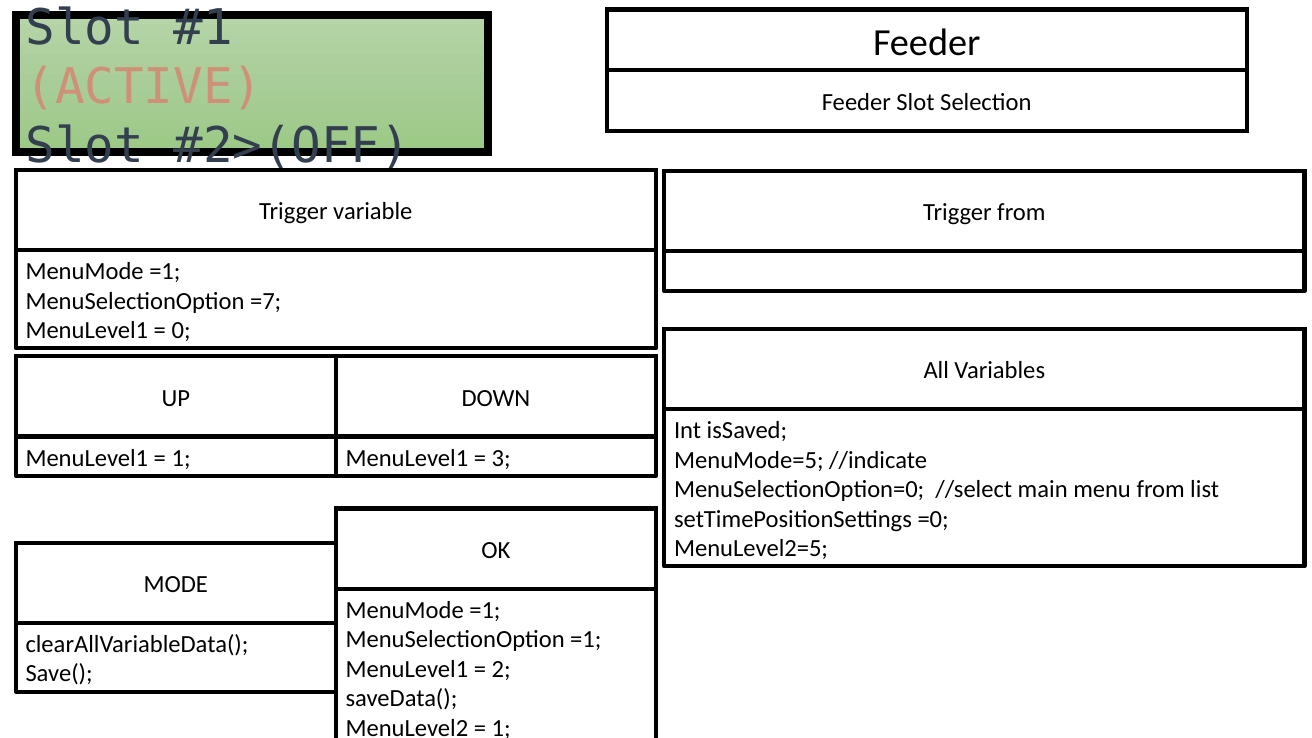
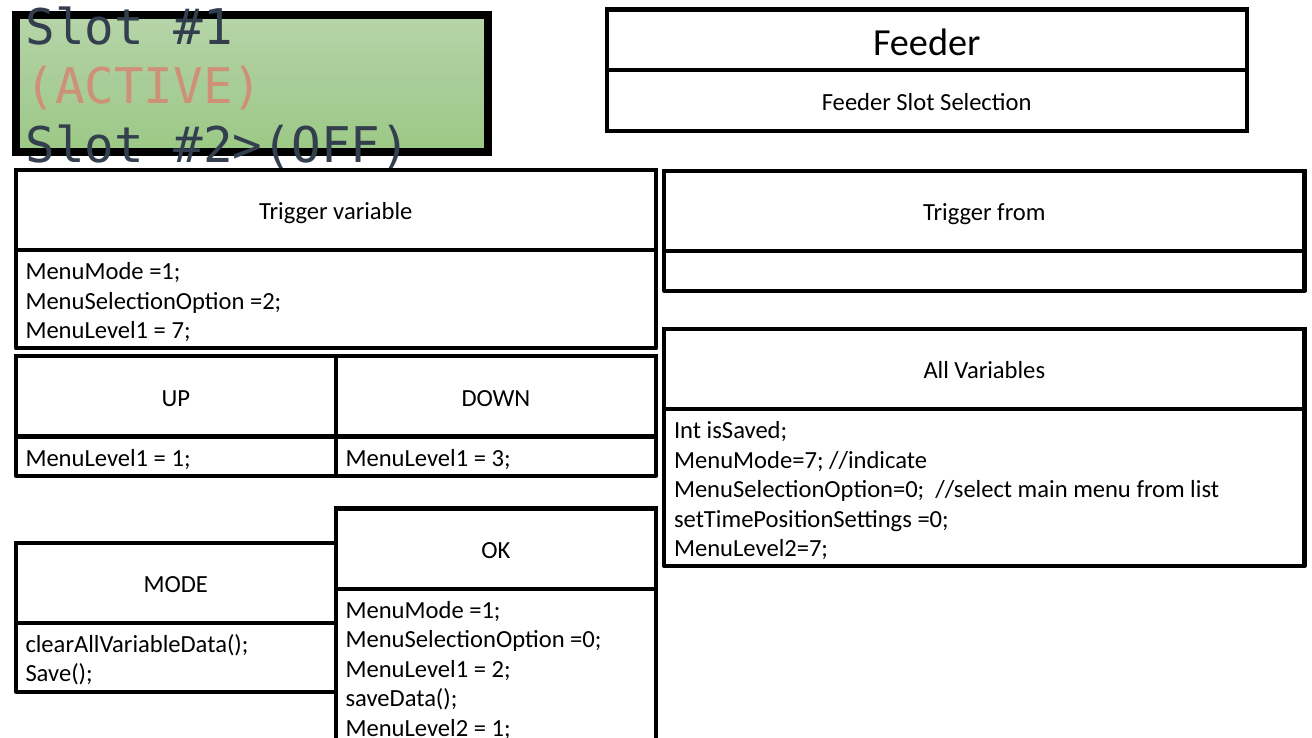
=7: =7 -> =2
0: 0 -> 7
MenuMode=5: MenuMode=5 -> MenuMode=7
MenuLevel2=5: MenuLevel2=5 -> MenuLevel2=7
MenuSelectionOption =1: =1 -> =0
